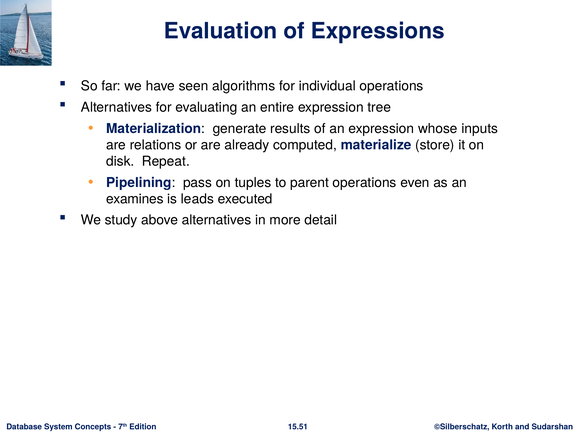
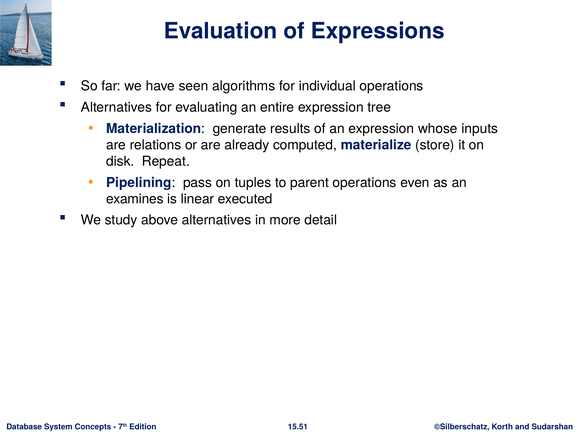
leads: leads -> linear
